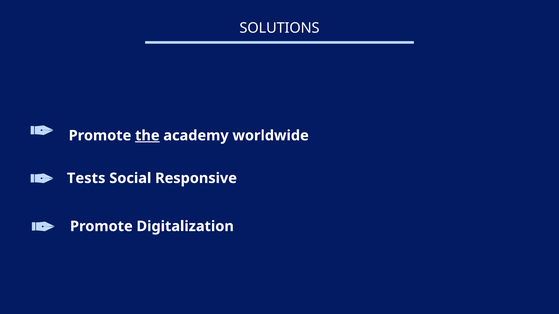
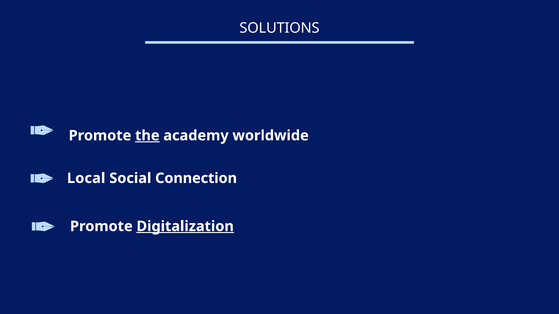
Tests: Tests -> Local
Responsive: Responsive -> Connection
Digitalization underline: none -> present
